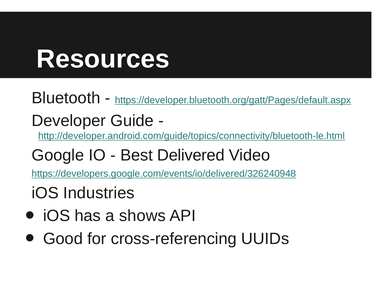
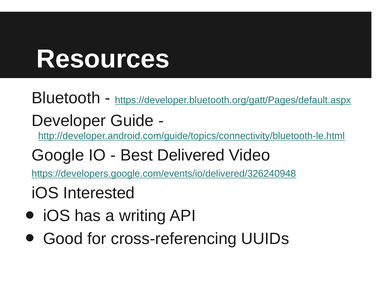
Industries: Industries -> Interested
shows: shows -> writing
